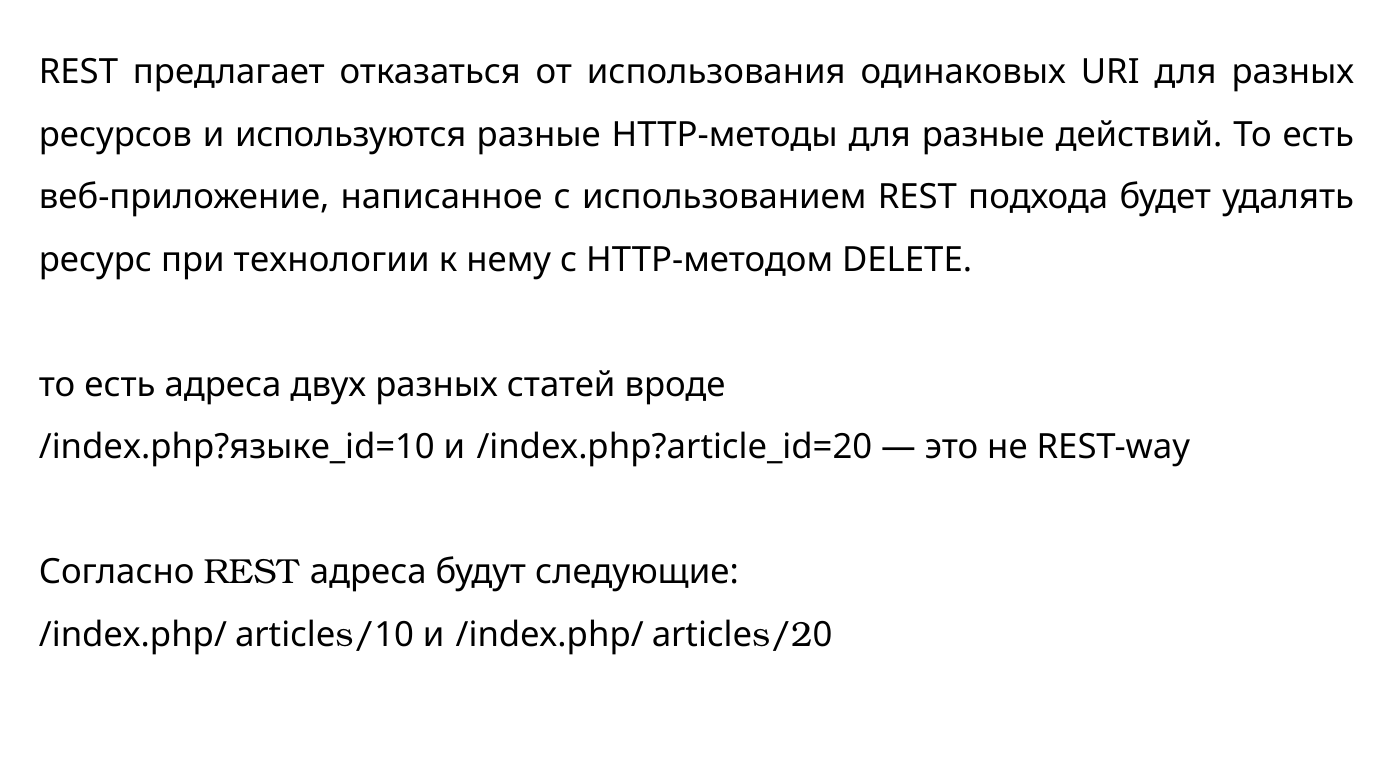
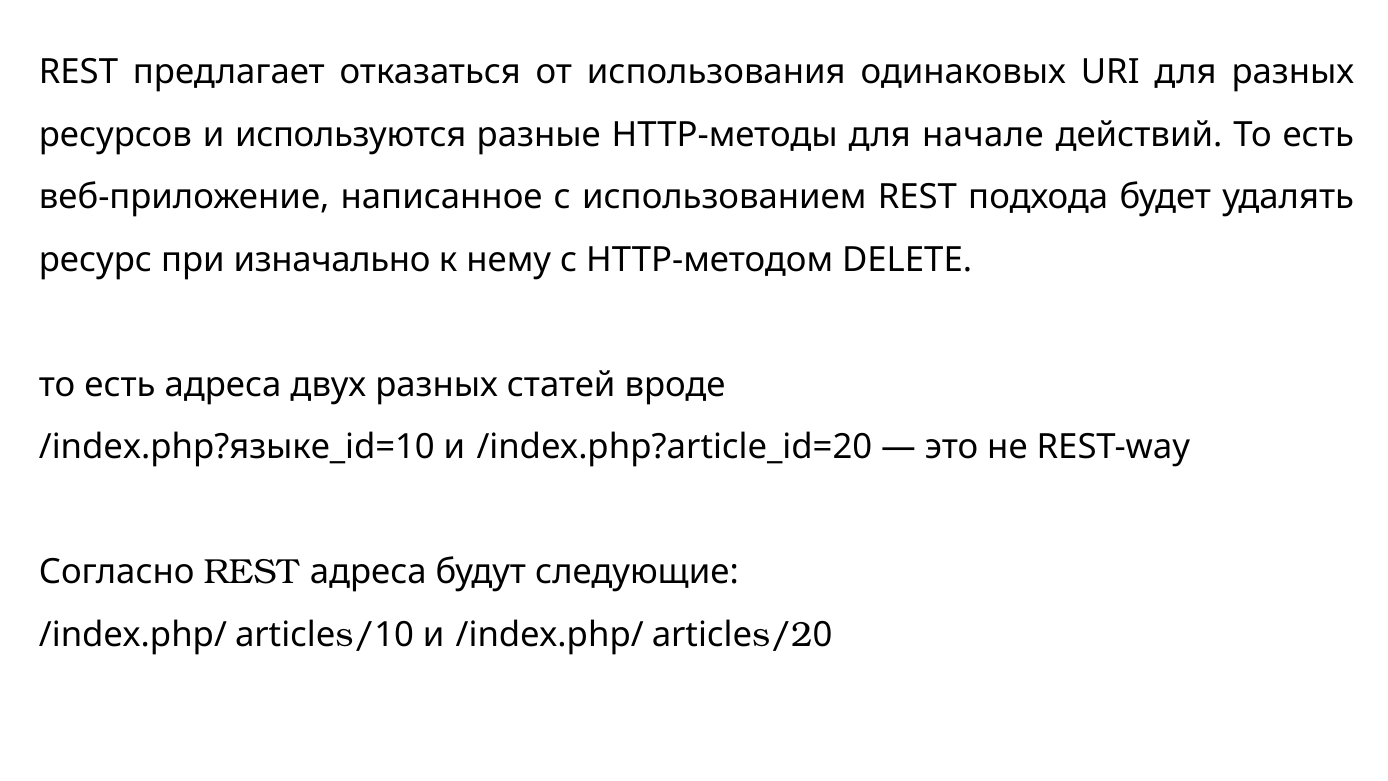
для разные: разные -> начале
технологии: технологии -> изначально
